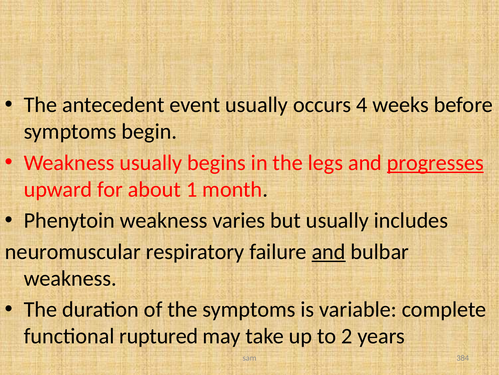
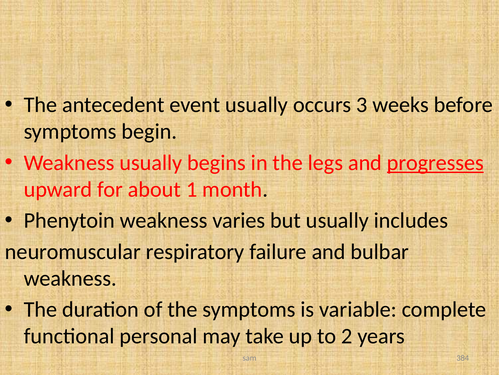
4: 4 -> 3
and at (329, 251) underline: present -> none
ruptured: ruptured -> personal
